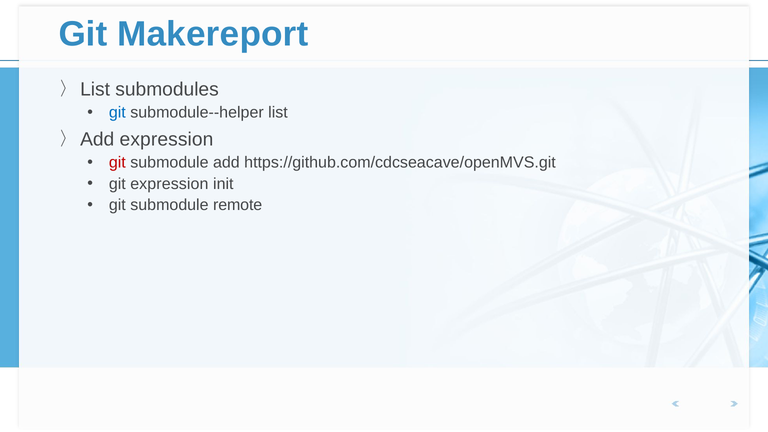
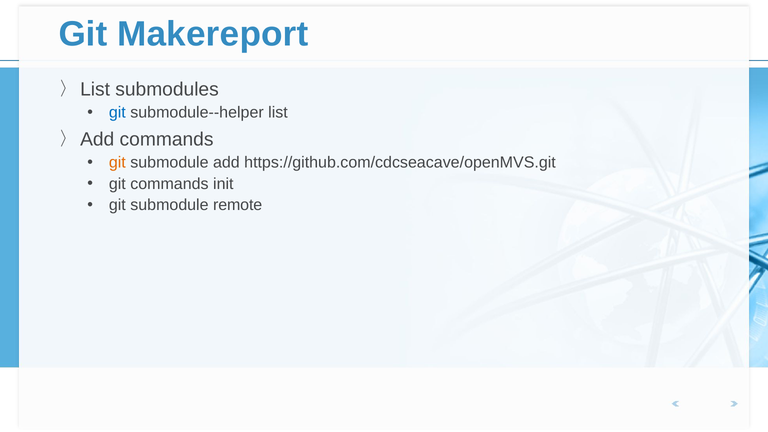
expression at (167, 139): expression -> commands
git at (117, 162) colour: red -> orange
git expression: expression -> commands
